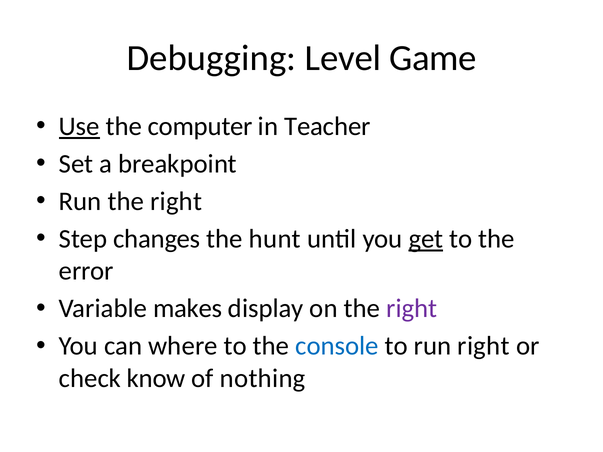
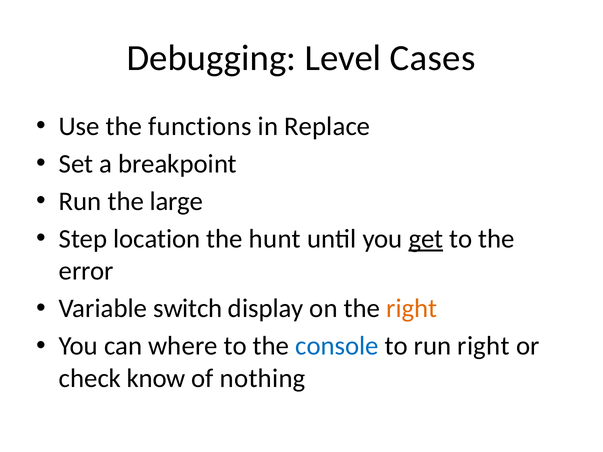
Game: Game -> Cases
Use underline: present -> none
computer: computer -> functions
Teacher: Teacher -> Replace
Run the right: right -> large
changes: changes -> location
makes: makes -> switch
right at (412, 309) colour: purple -> orange
